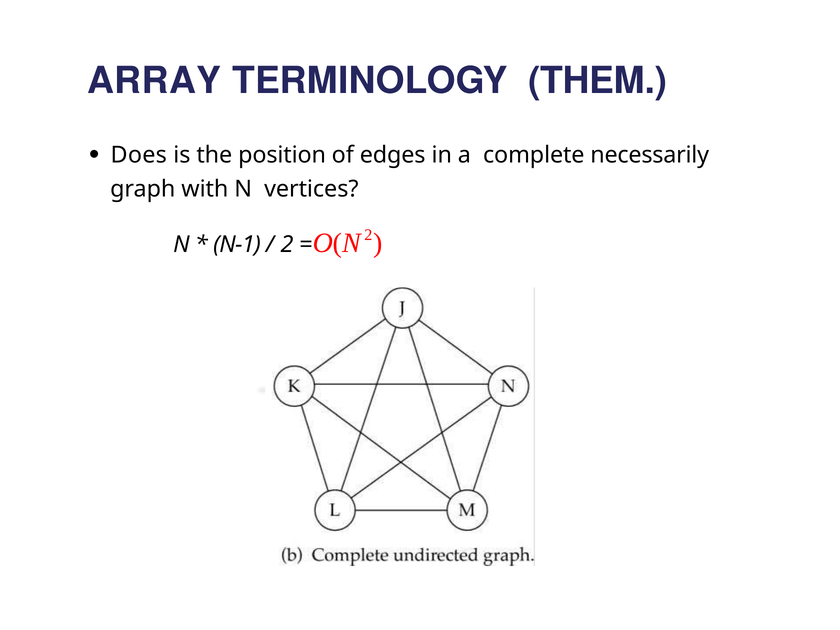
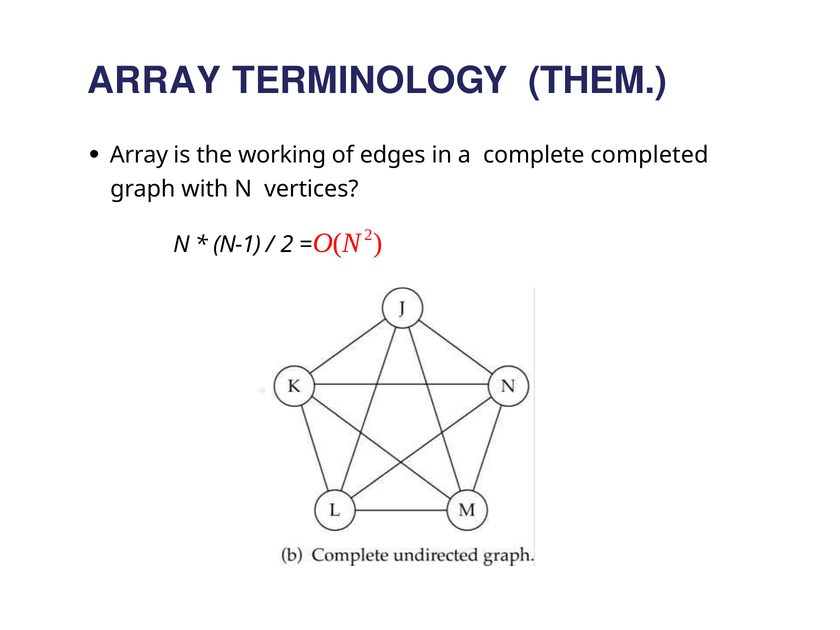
Does at (139, 155): Does -> Array
position: position -> working
necessarily: necessarily -> completed
